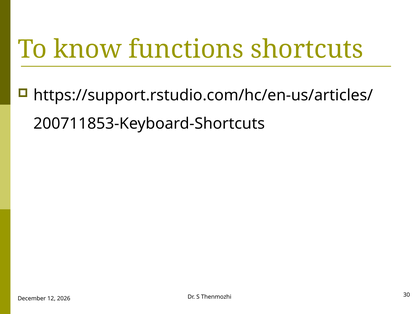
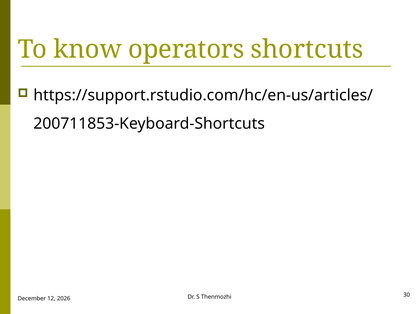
functions: functions -> operators
